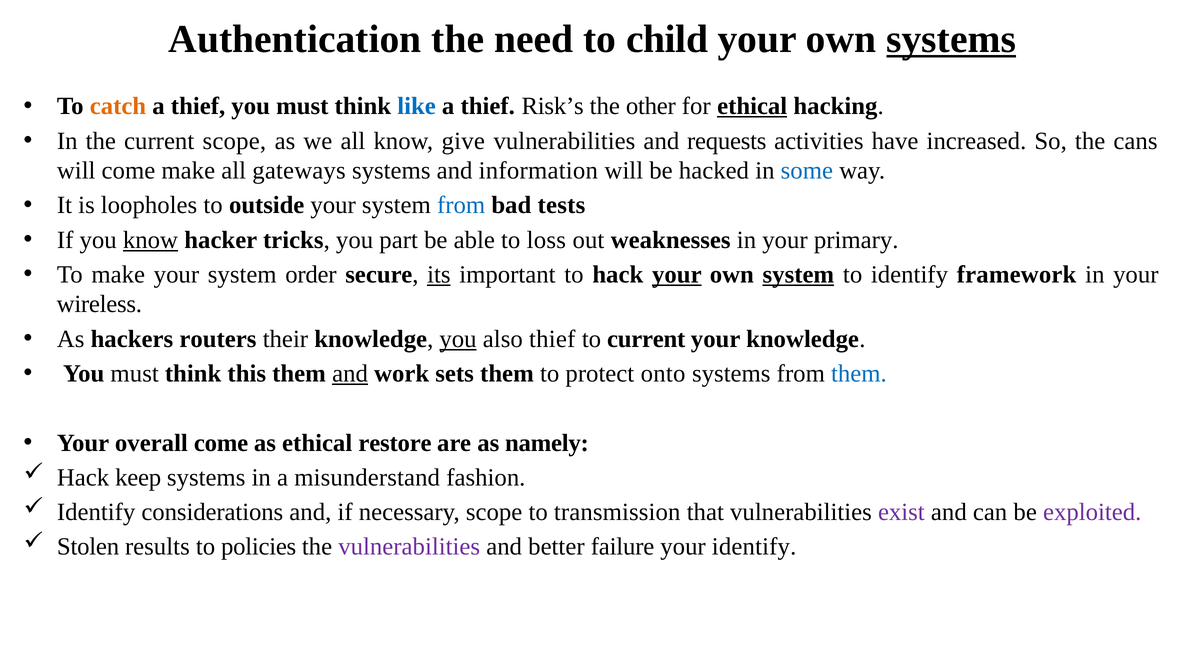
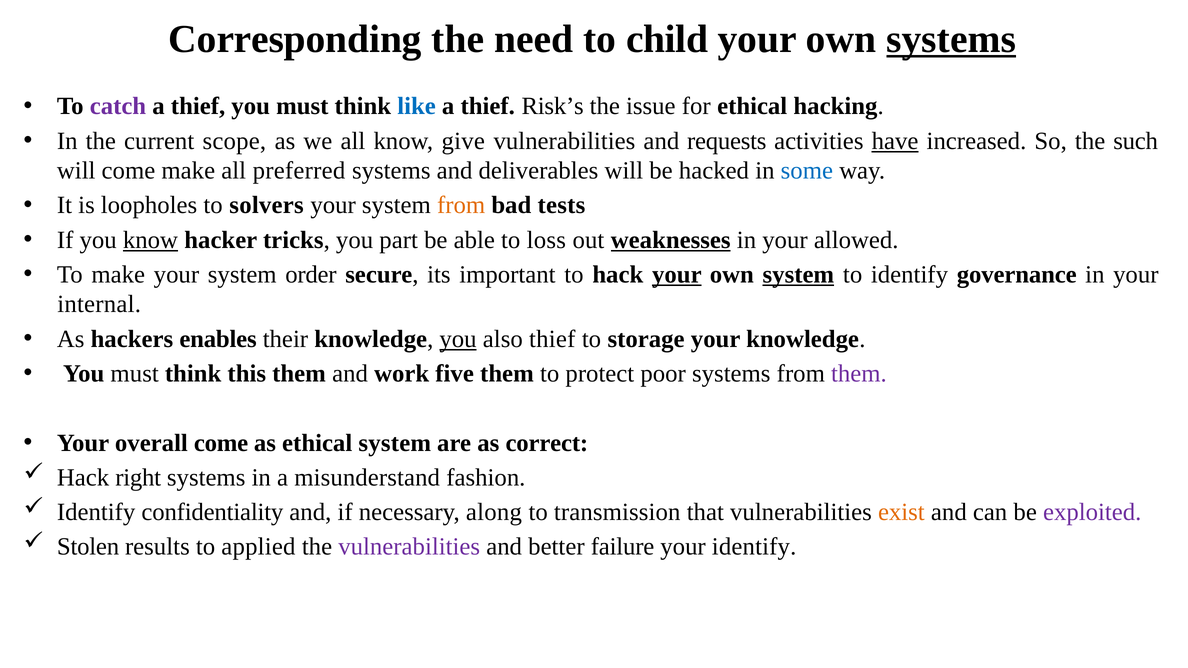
Authentication: Authentication -> Corresponding
catch colour: orange -> purple
other: other -> issue
ethical at (752, 106) underline: present -> none
have underline: none -> present
cans: cans -> such
gateways: gateways -> preferred
information: information -> deliverables
outside: outside -> solvers
from at (461, 205) colour: blue -> orange
weaknesses underline: none -> present
primary: primary -> allowed
its underline: present -> none
framework: framework -> governance
wireless: wireless -> internal
routers: routers -> enables
to current: current -> storage
and at (350, 374) underline: present -> none
sets: sets -> five
onto: onto -> poor
them at (859, 374) colour: blue -> purple
ethical restore: restore -> system
namely: namely -> correct
keep: keep -> right
considerations: considerations -> confidentiality
necessary scope: scope -> along
exist colour: purple -> orange
policies: policies -> applied
